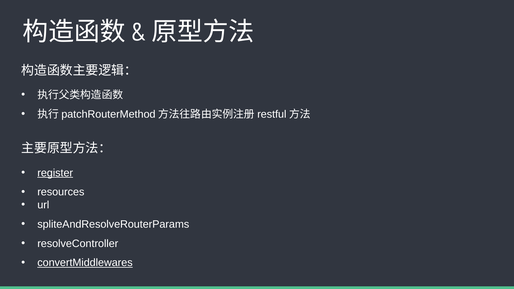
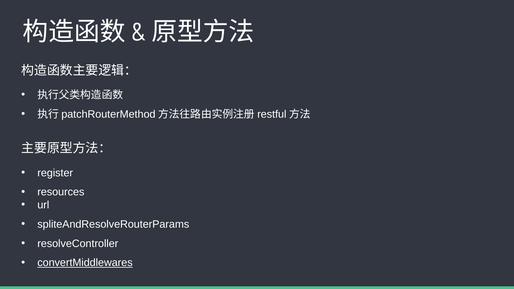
register underline: present -> none
